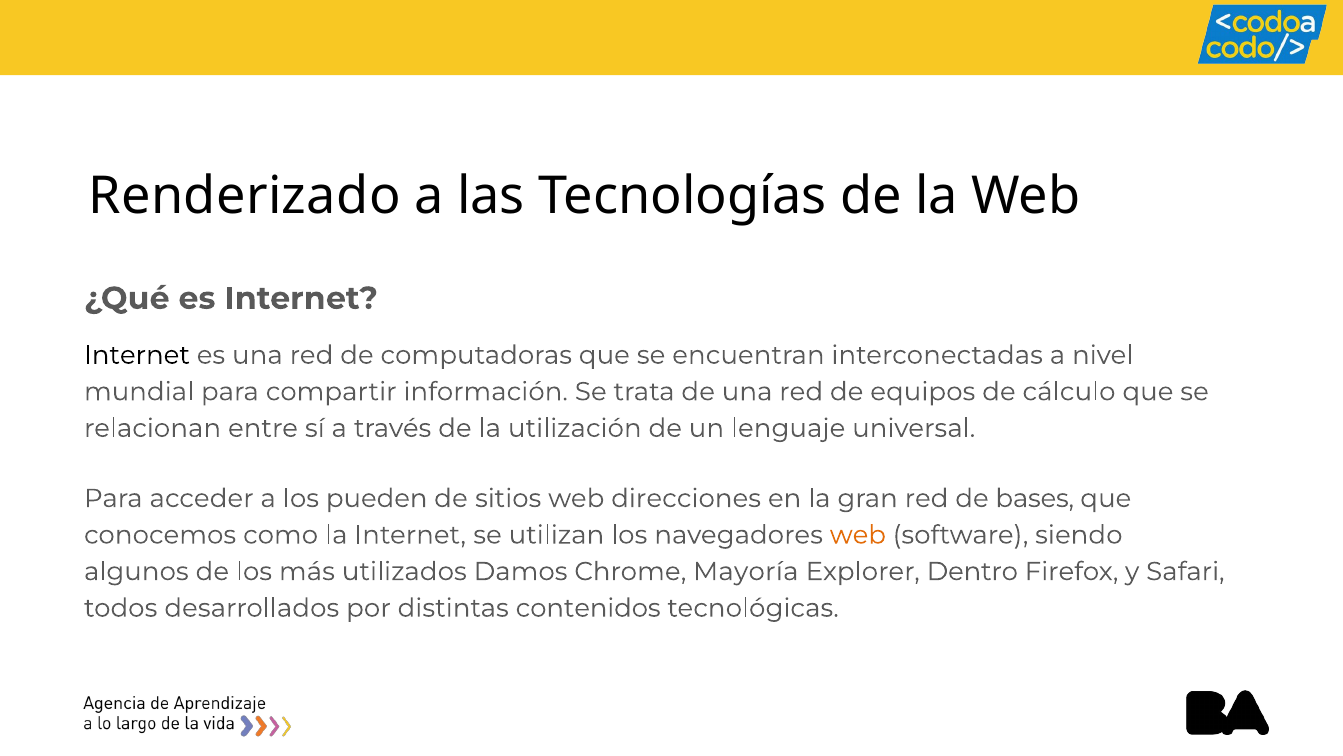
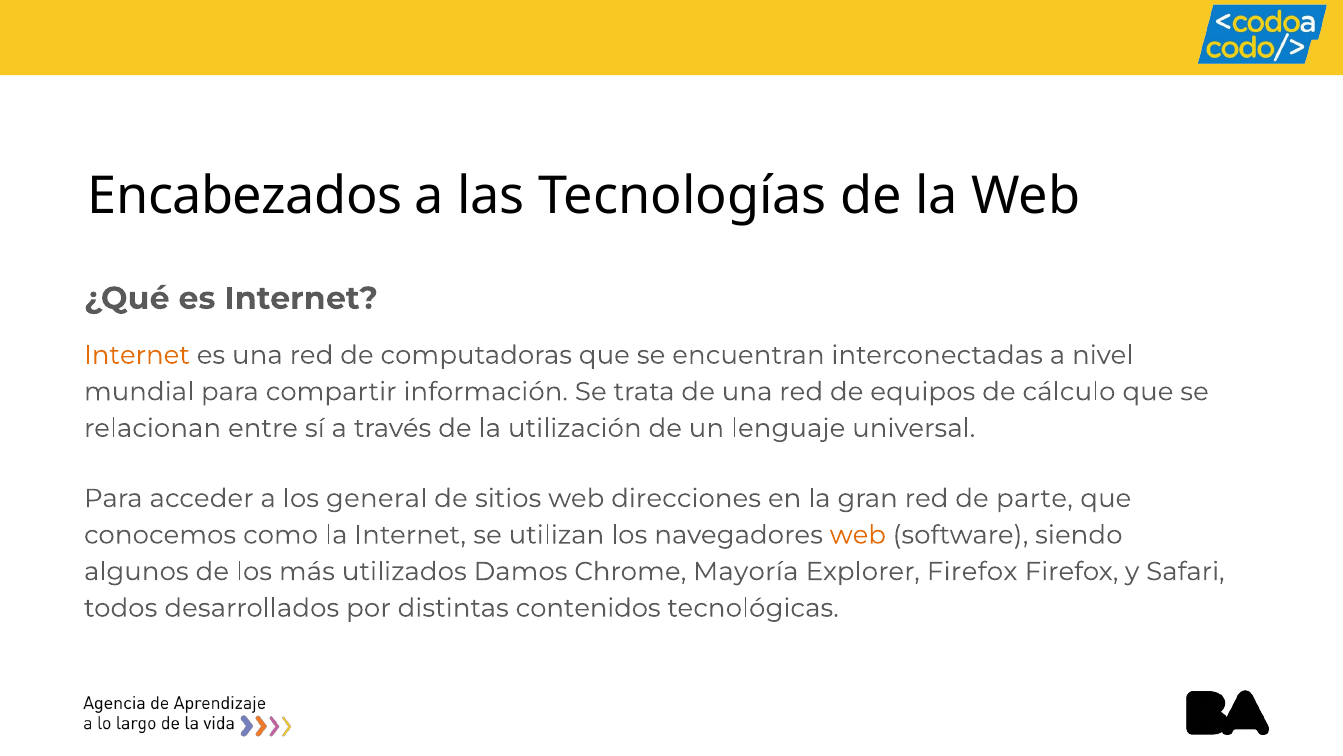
Renderizado: Renderizado -> Encabezados
Internet at (137, 355) colour: black -> orange
pueden: pueden -> general
bases: bases -> parte
Explorer Dentro: Dentro -> Firefox
